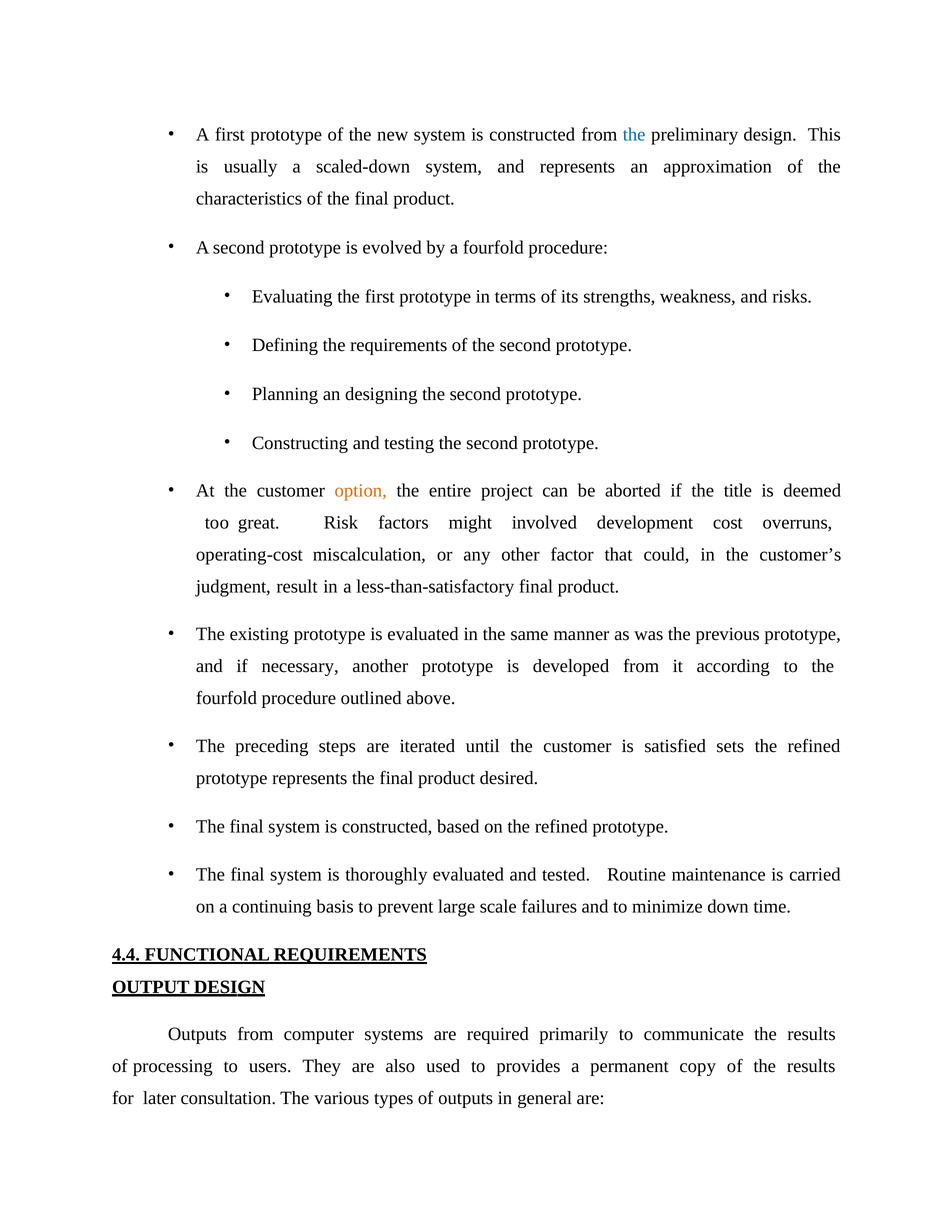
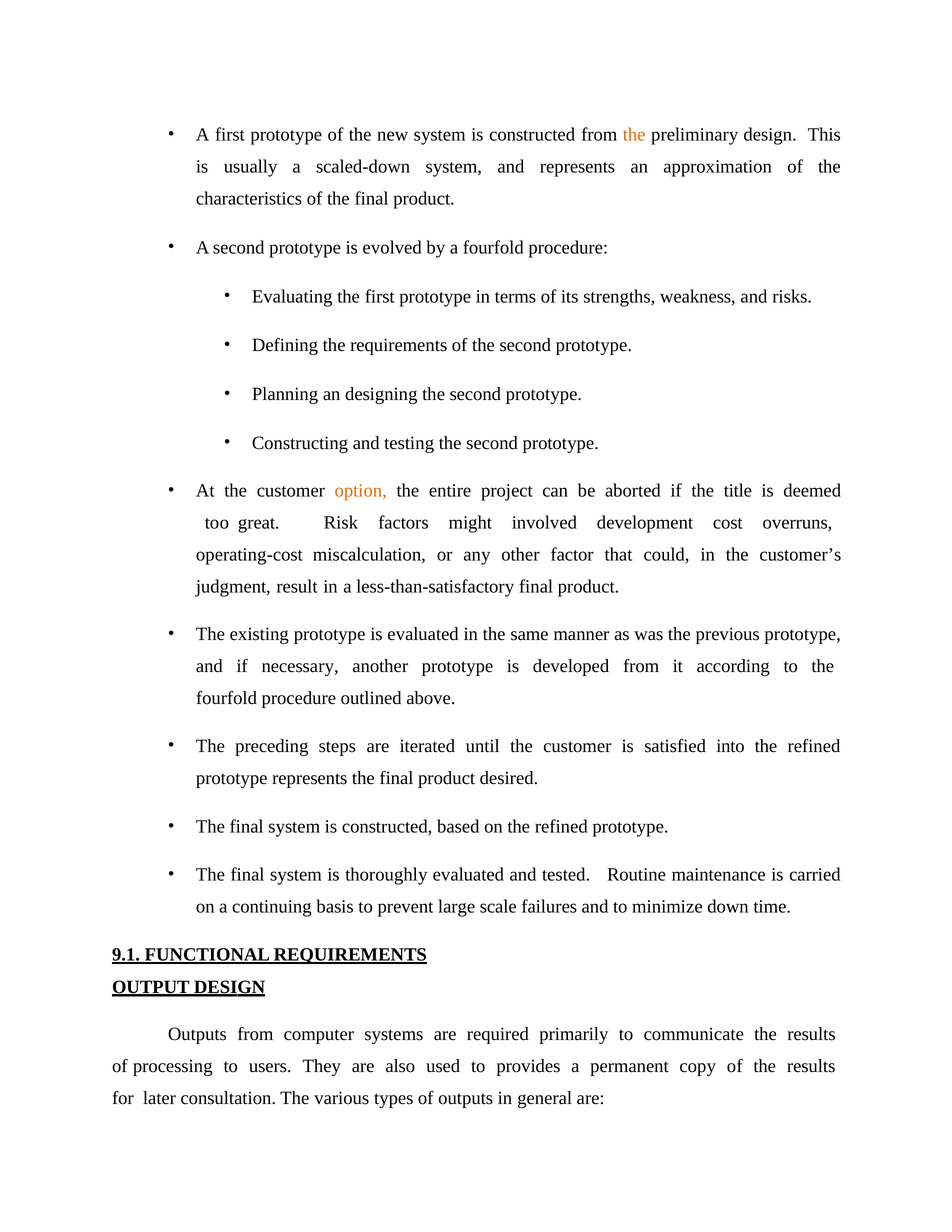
the at (634, 135) colour: blue -> orange
sets: sets -> into
4.4: 4.4 -> 9.1
